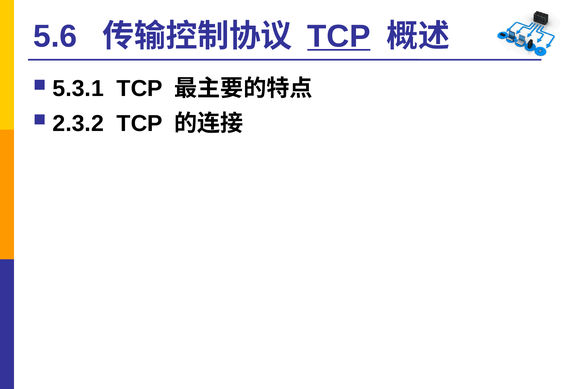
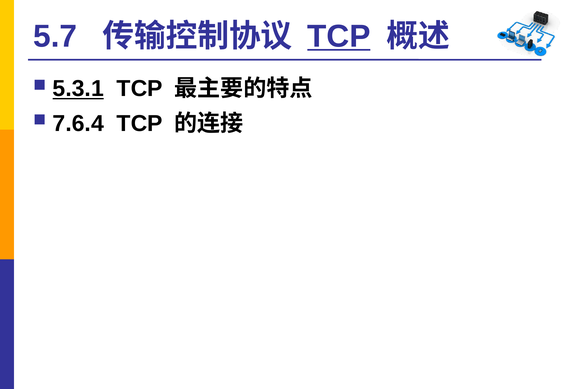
5.6: 5.6 -> 5.7
5.3.1 underline: none -> present
2.3.2: 2.3.2 -> 7.6.4
